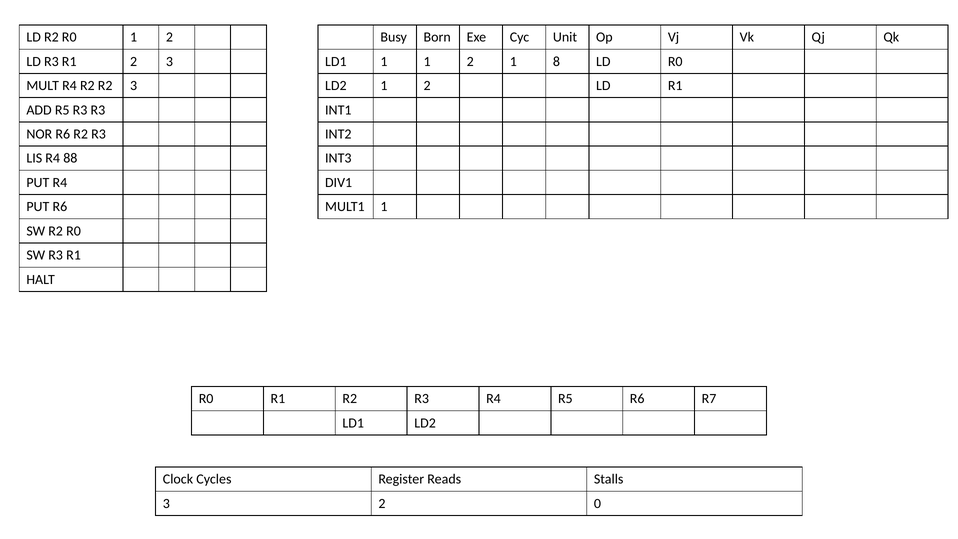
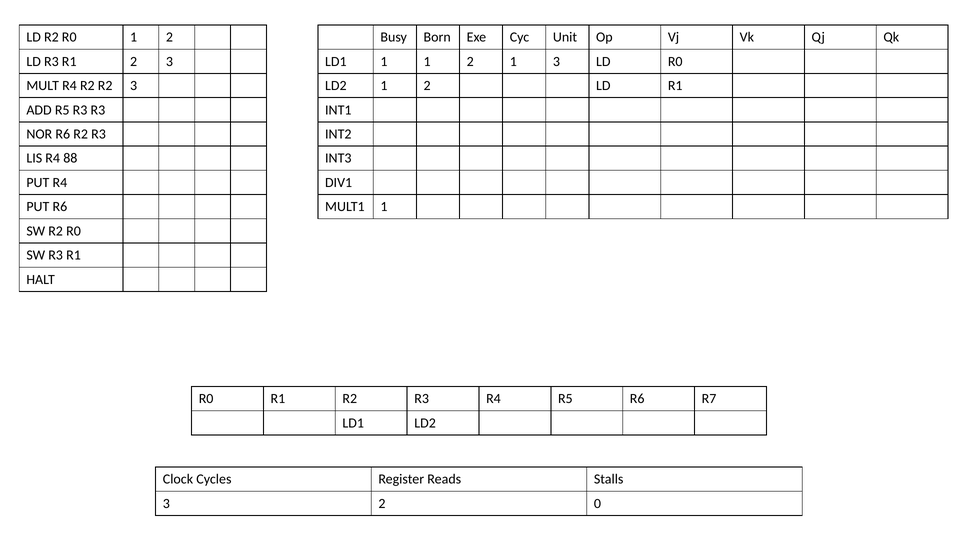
1 8: 8 -> 3
